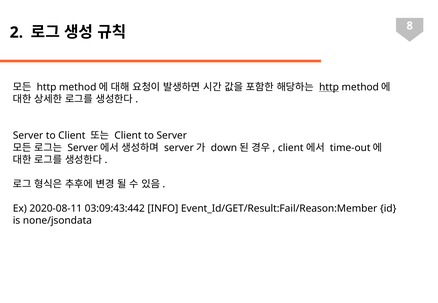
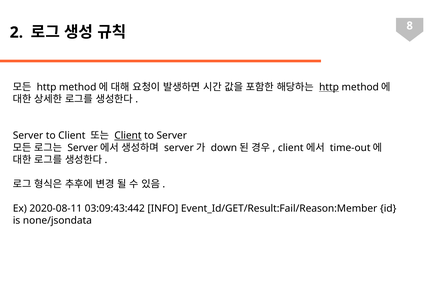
Client at (128, 136) underline: none -> present
